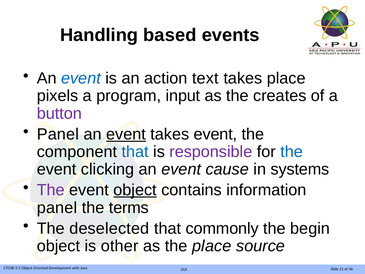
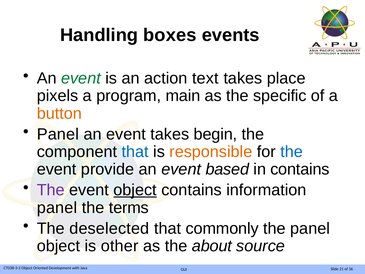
based: based -> boxes
event at (81, 78) colour: blue -> green
input: input -> main
creates: creates -> specific
button colour: purple -> orange
event at (126, 134) underline: present -> none
takes event: event -> begin
responsible colour: purple -> orange
clicking: clicking -> provide
cause: cause -> based
in systems: systems -> contains
the begin: begin -> panel
the place: place -> about
